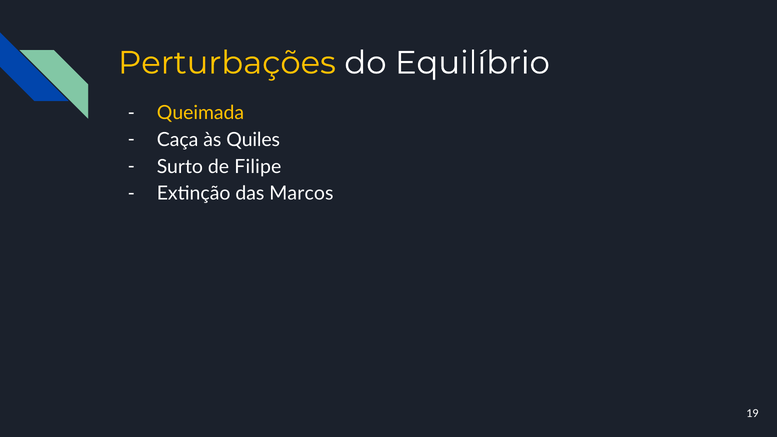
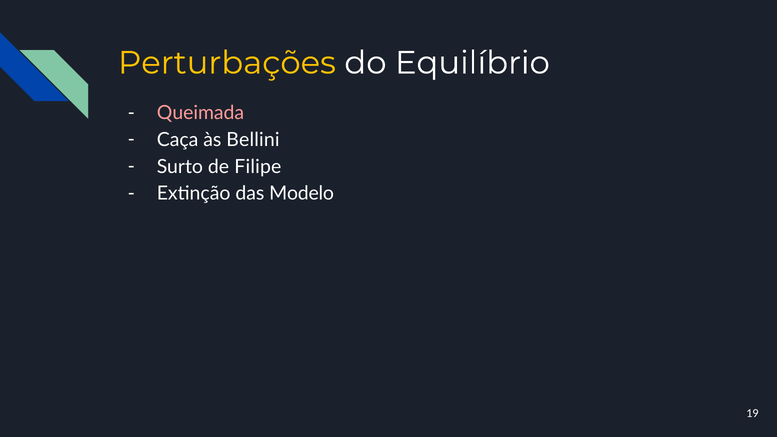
Queimada colour: yellow -> pink
Quiles: Quiles -> Bellini
Marcos: Marcos -> Modelo
